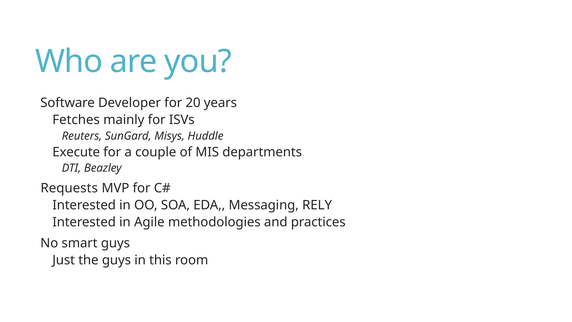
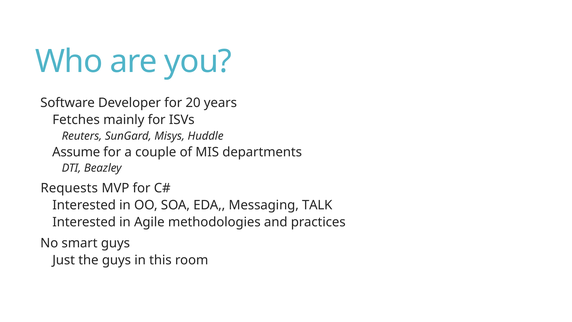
Execute: Execute -> Assume
RELY: RELY -> TALK
